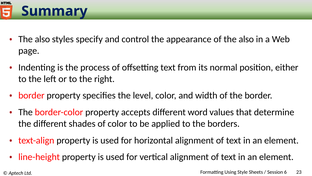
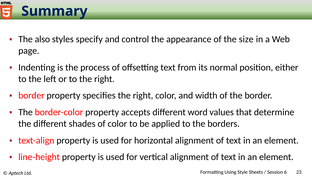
of the also: also -> size
specifies the level: level -> right
